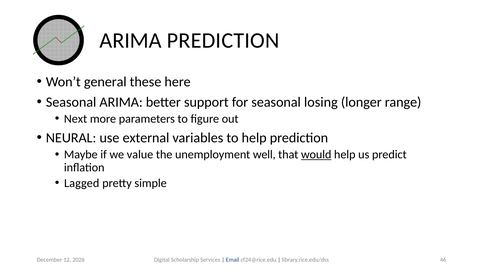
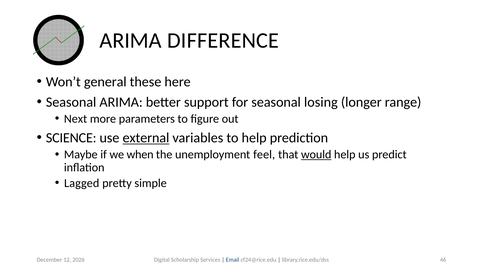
ARIMA PREDICTION: PREDICTION -> DIFFERENCE
NEURAL: NEURAL -> SCIENCE
external underline: none -> present
value: value -> when
well: well -> feel
